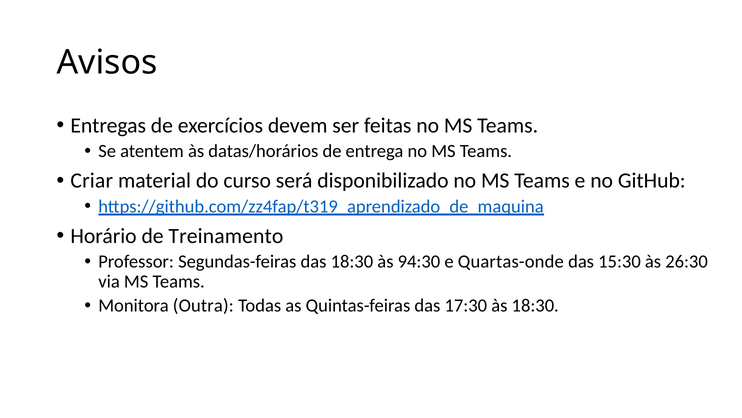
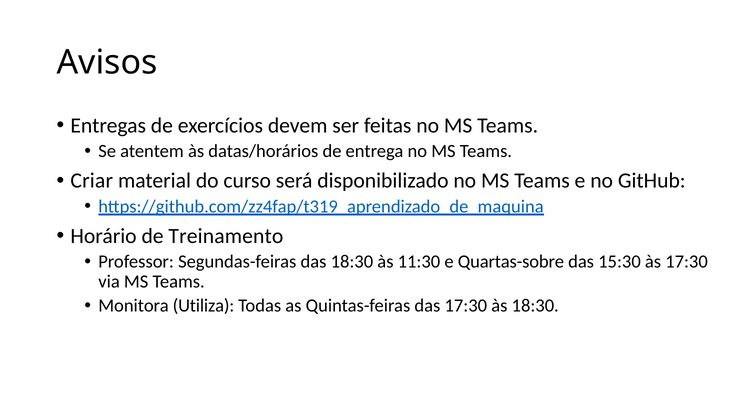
94:30: 94:30 -> 11:30
Quartas-onde: Quartas-onde -> Quartas-sobre
às 26:30: 26:30 -> 17:30
Outra: Outra -> Utiliza
